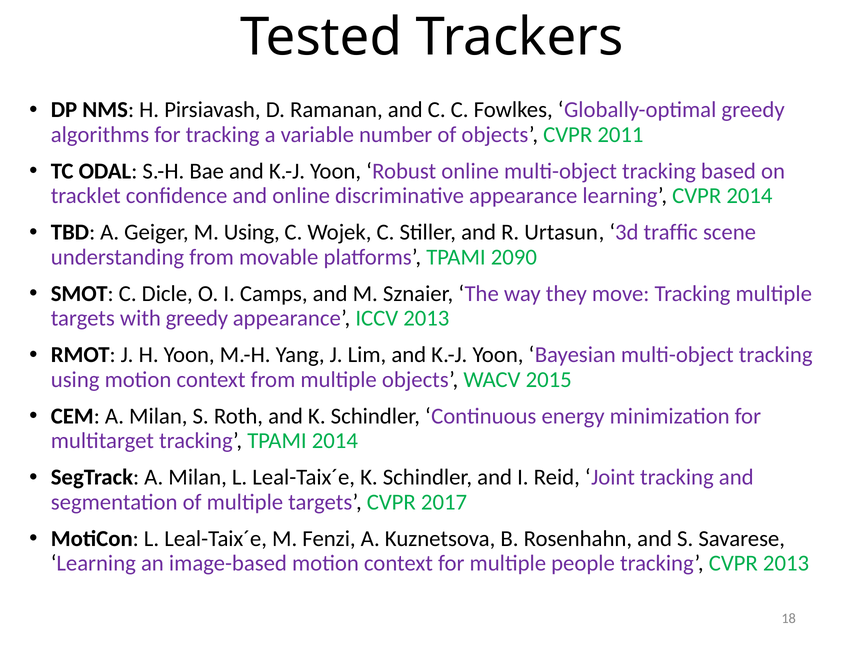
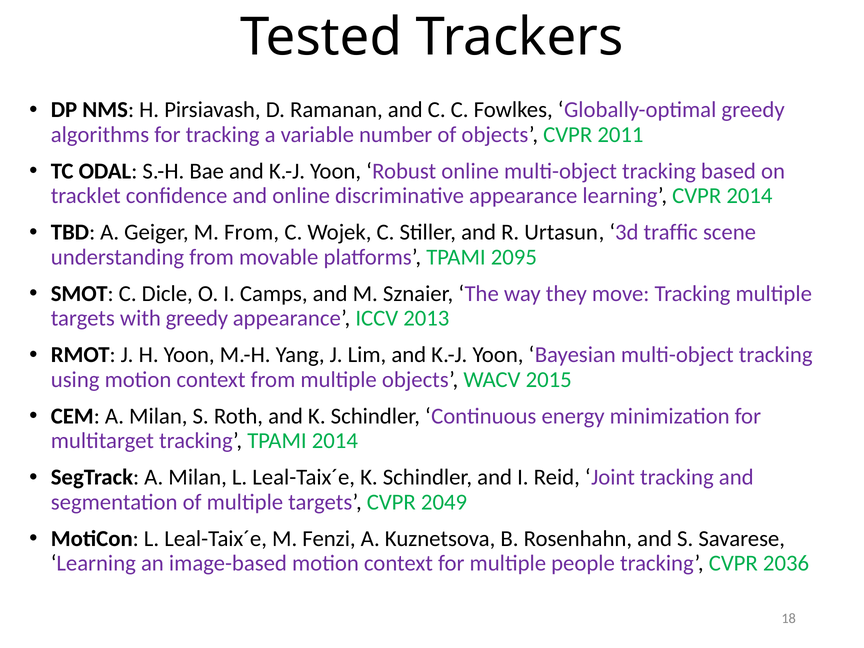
M Using: Using -> From
2090: 2090 -> 2095
2017: 2017 -> 2049
CVPR 2013: 2013 -> 2036
